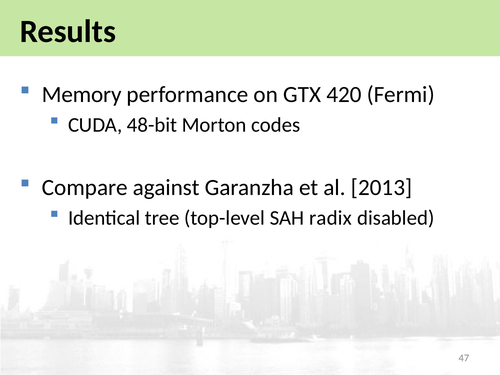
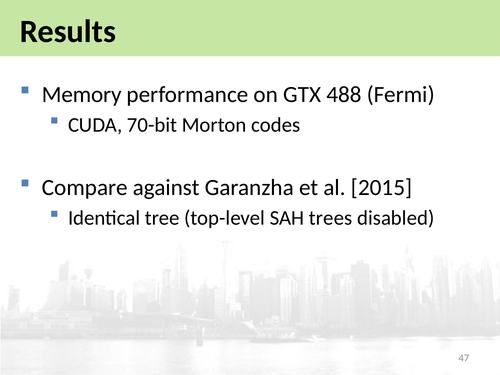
420: 420 -> 488
48-bit: 48-bit -> 70-bit
2013: 2013 -> 2015
radix: radix -> trees
